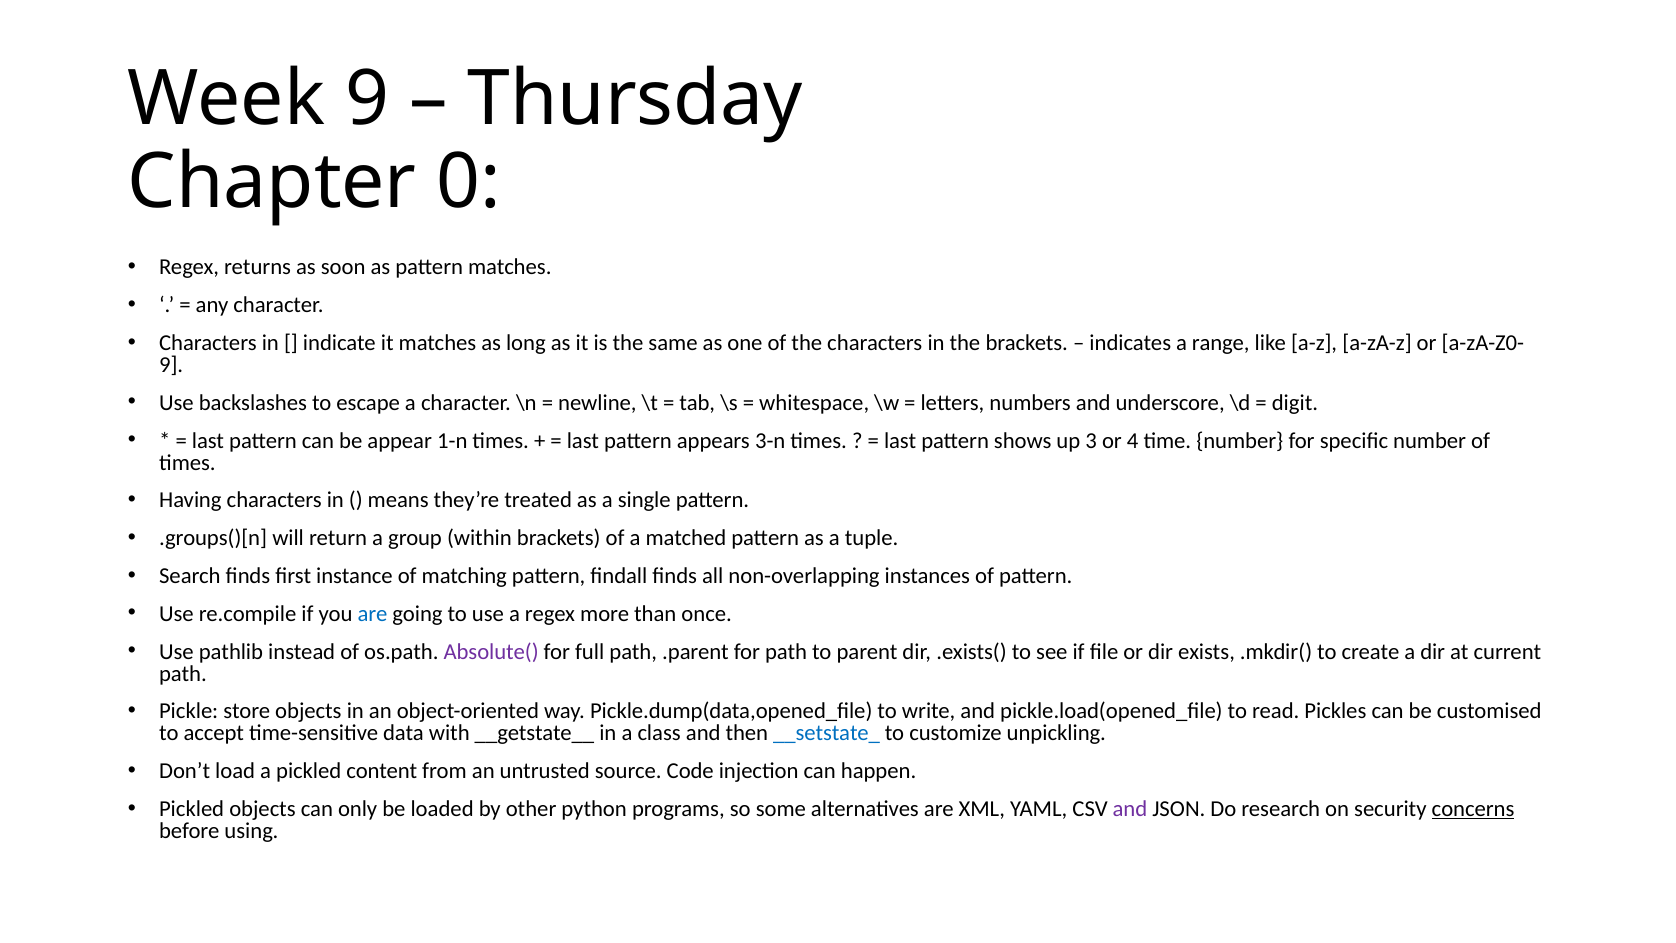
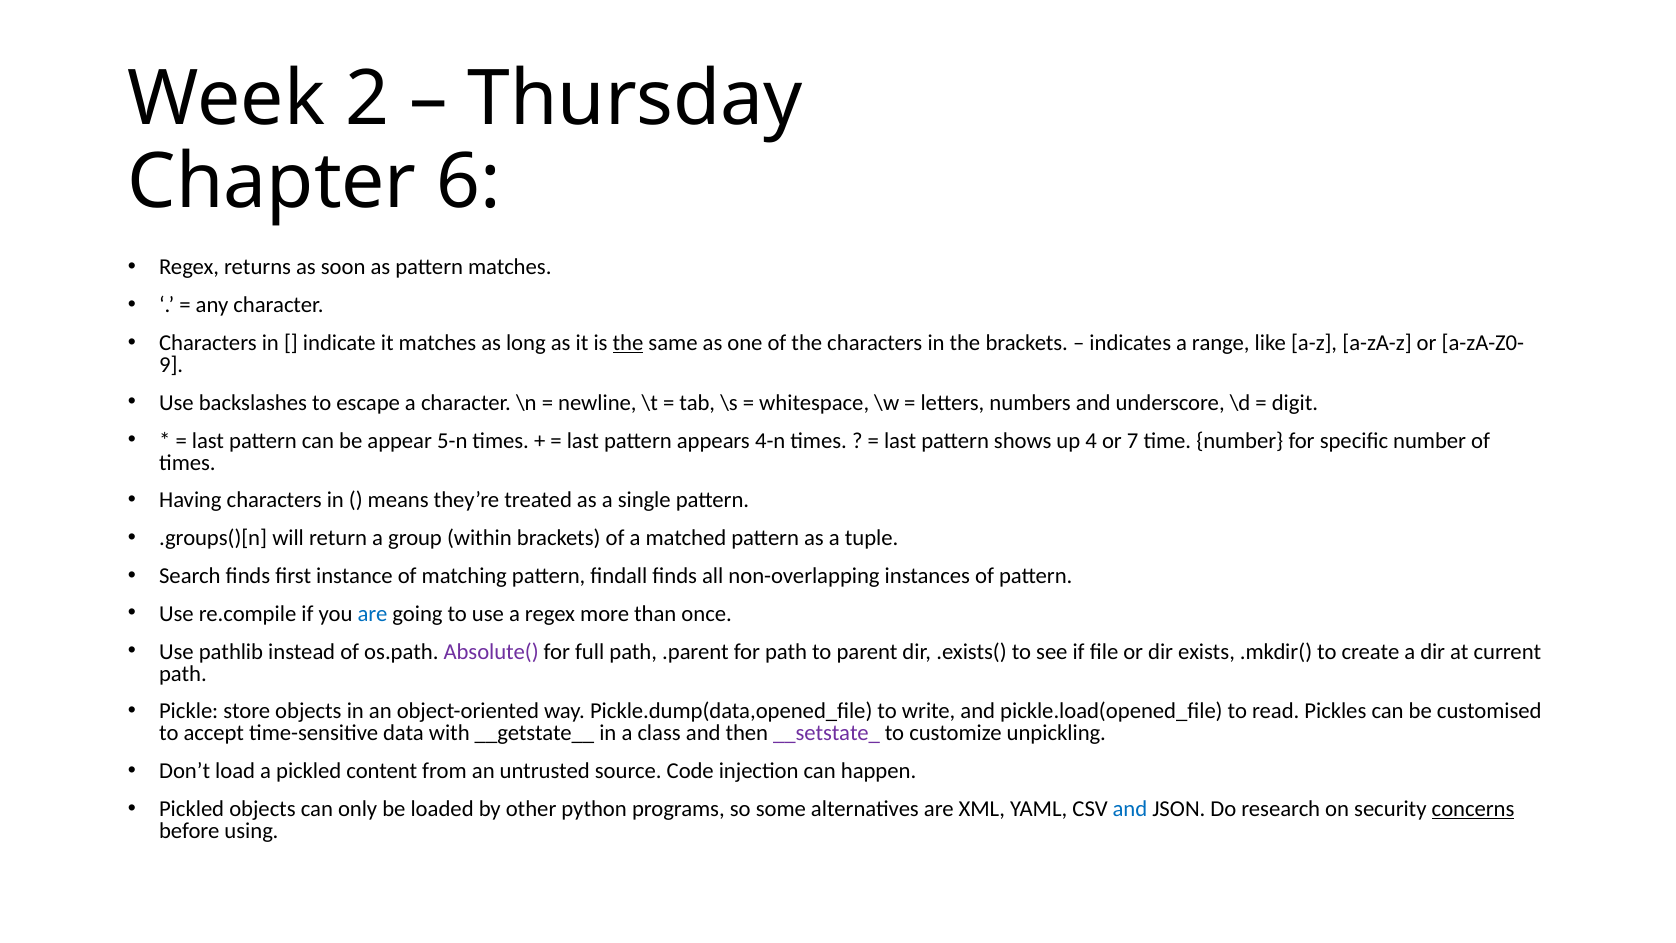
Week 9: 9 -> 2
0: 0 -> 6
the at (628, 343) underline: none -> present
1-n: 1-n -> 5-n
3-n: 3-n -> 4-n
3: 3 -> 4
4: 4 -> 7
__setstate_ colour: blue -> purple
and at (1130, 809) colour: purple -> blue
